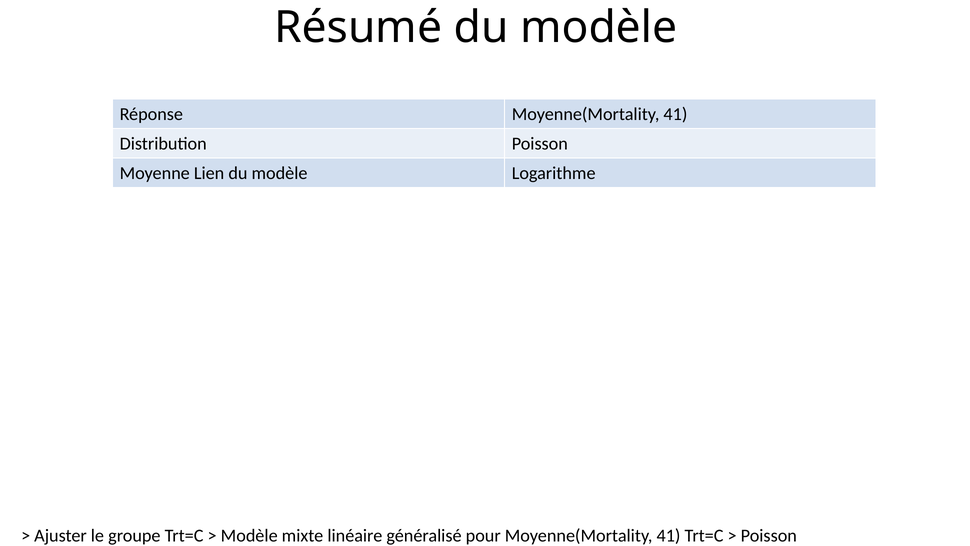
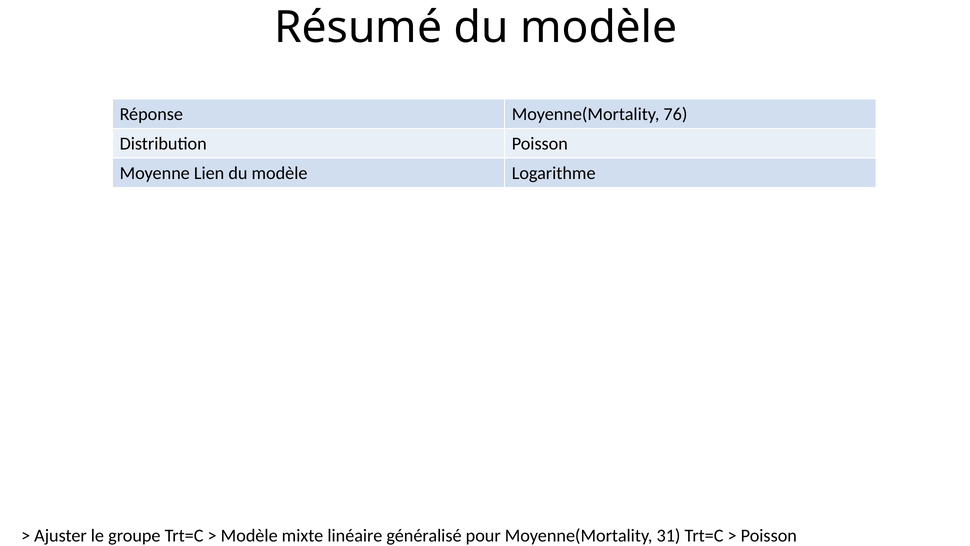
Réponse Moyenne(Mortality 41: 41 -> 76
pour Moyenne(Mortality 41: 41 -> 31
